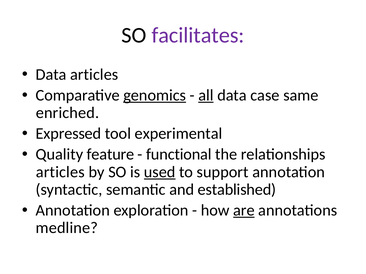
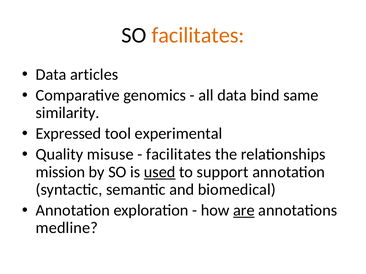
facilitates at (198, 35) colour: purple -> orange
genomics underline: present -> none
all underline: present -> none
case: case -> bind
enriched: enriched -> similarity
feature: feature -> misuse
functional at (179, 155): functional -> facilitates
articles at (60, 172): articles -> mission
established: established -> biomedical
